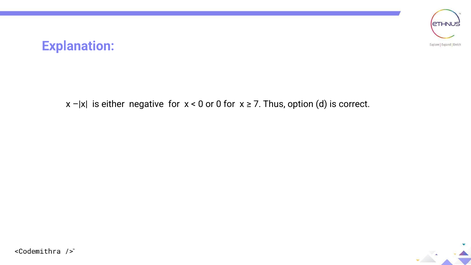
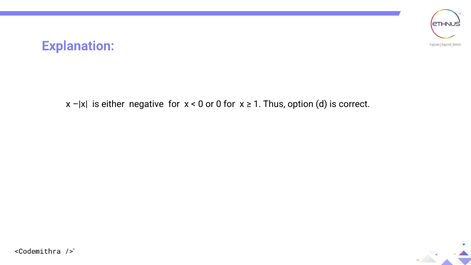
7: 7 -> 1
